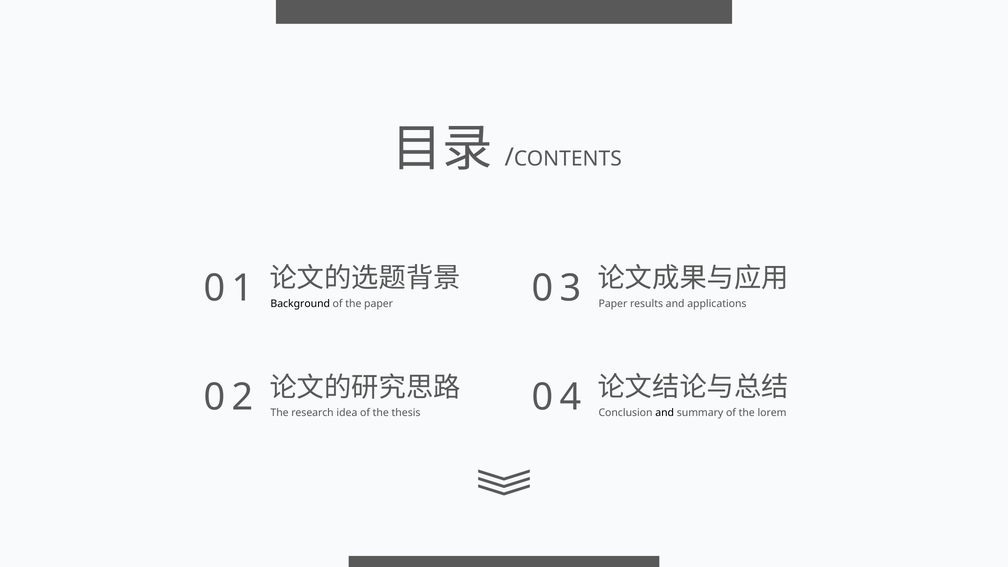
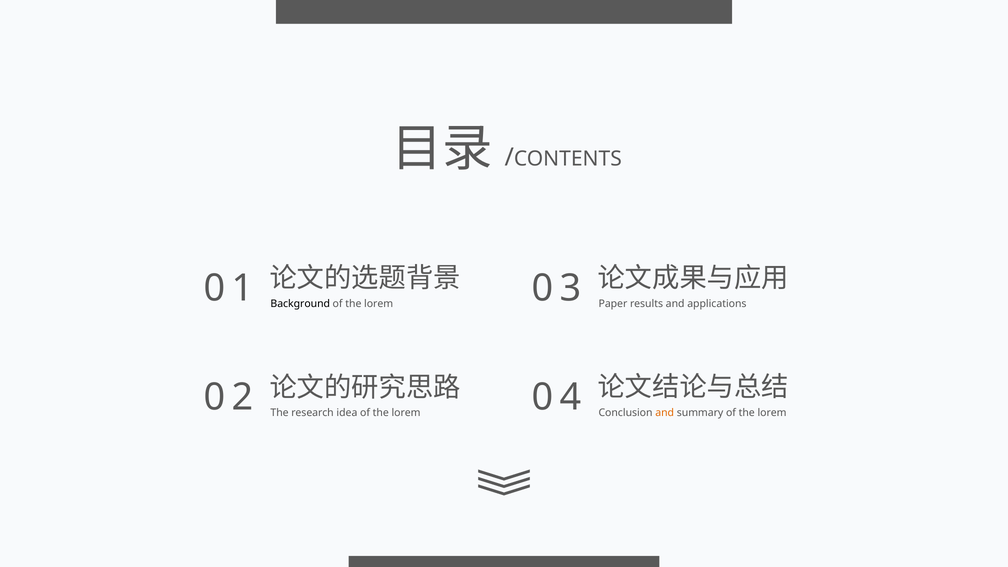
paper at (379, 304): paper -> lorem
idea of the thesis: thesis -> lorem
and at (665, 413) colour: black -> orange
